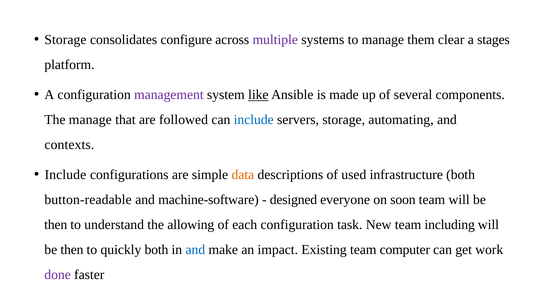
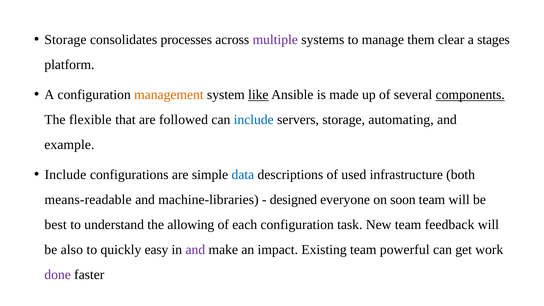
configure: configure -> processes
management colour: purple -> orange
components underline: none -> present
The manage: manage -> flexible
contexts: contexts -> example
data colour: orange -> blue
button-readable: button-readable -> means-readable
machine-software: machine-software -> machine-libraries
then at (56, 225): then -> best
including: including -> feedback
then at (72, 250): then -> also
quickly both: both -> easy
and at (195, 250) colour: blue -> purple
computer: computer -> powerful
